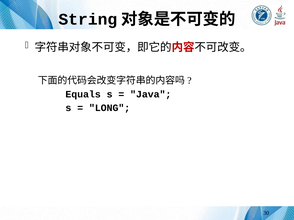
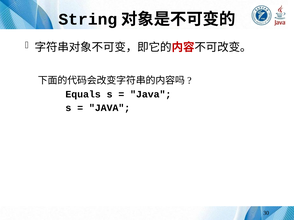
LONG at (110, 108): LONG -> JAVA
